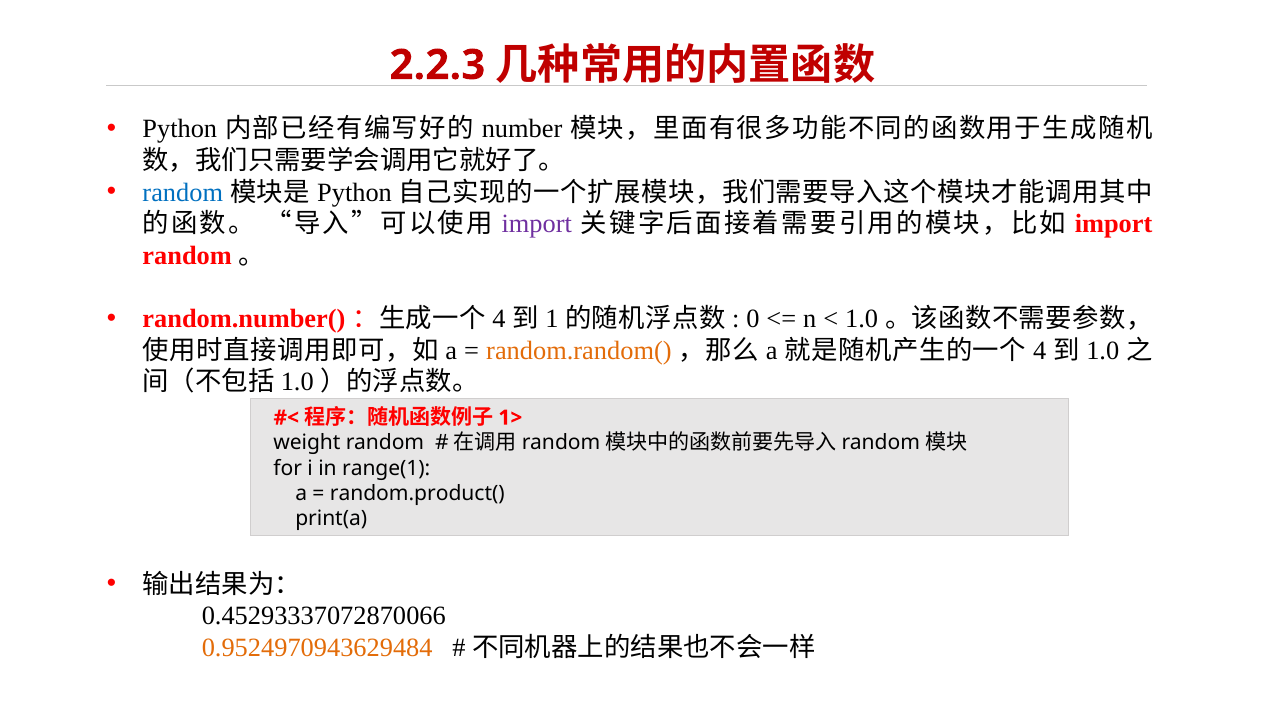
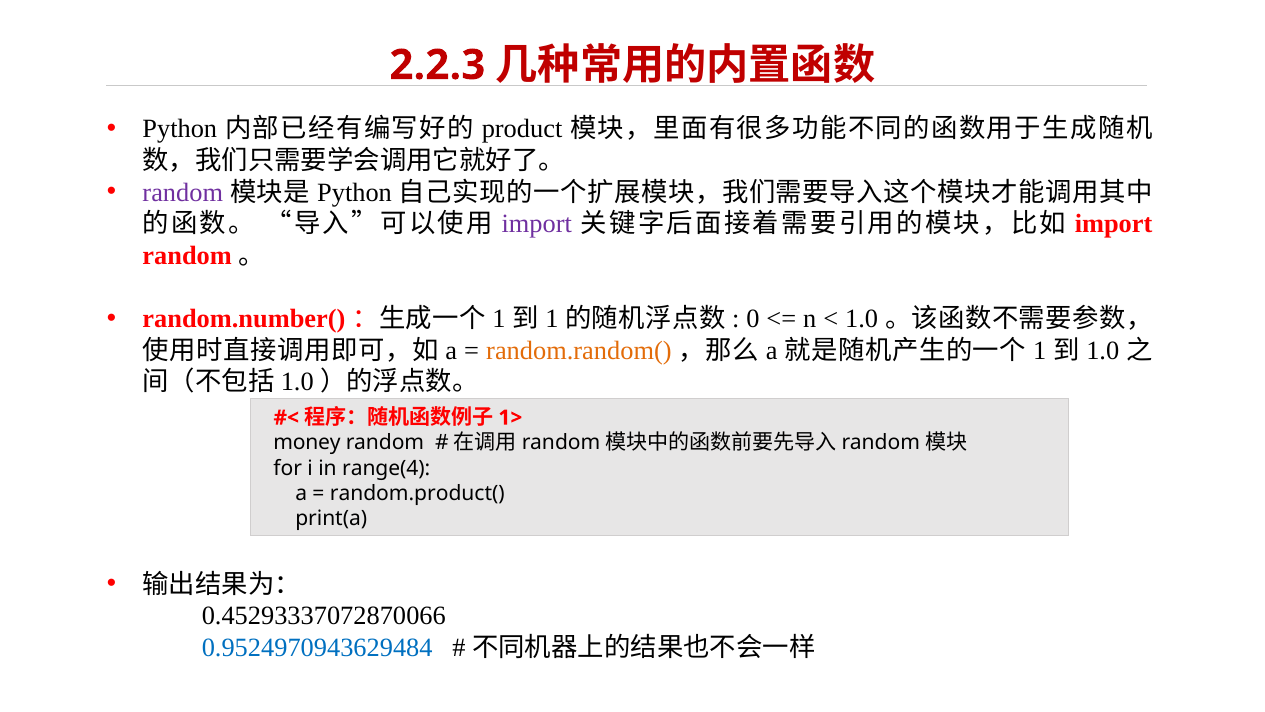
number: number -> product
random at (183, 192) colour: blue -> purple
4 at (499, 319): 4 -> 1
4 at (1040, 350): 4 -> 1
weight: weight -> money
range(1: range(1 -> range(4
0.9524970943629484 colour: orange -> blue
